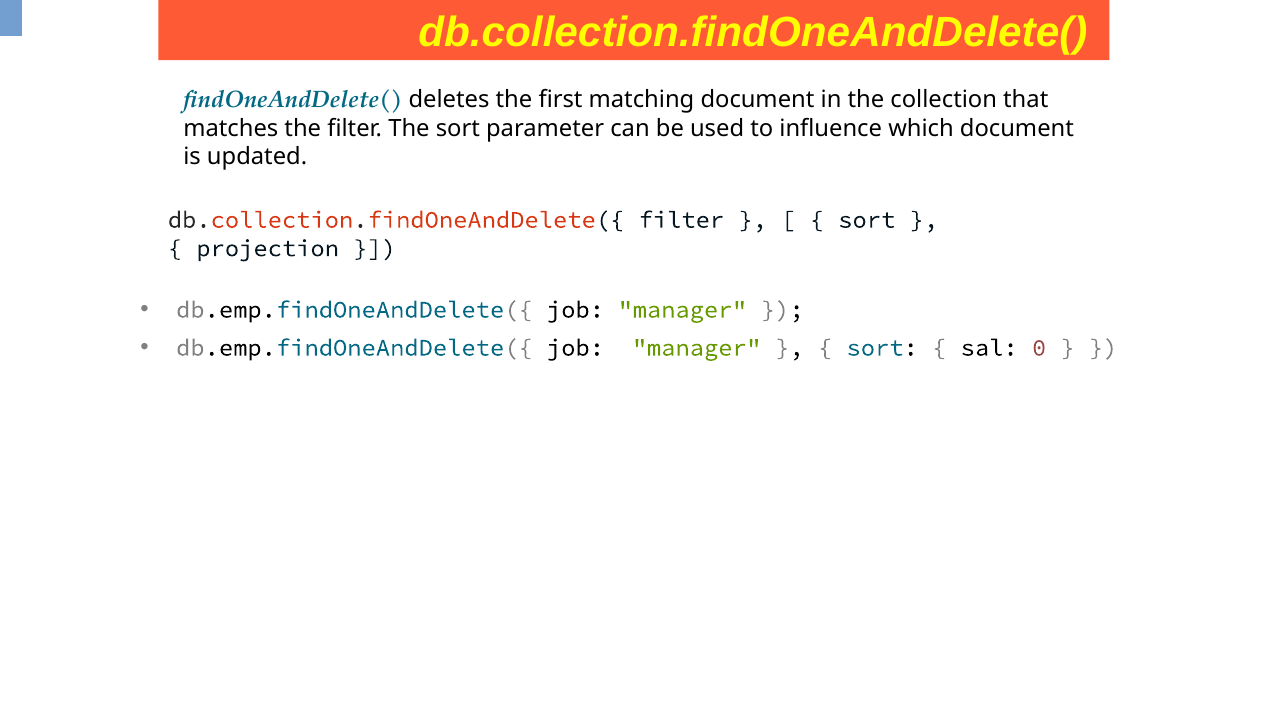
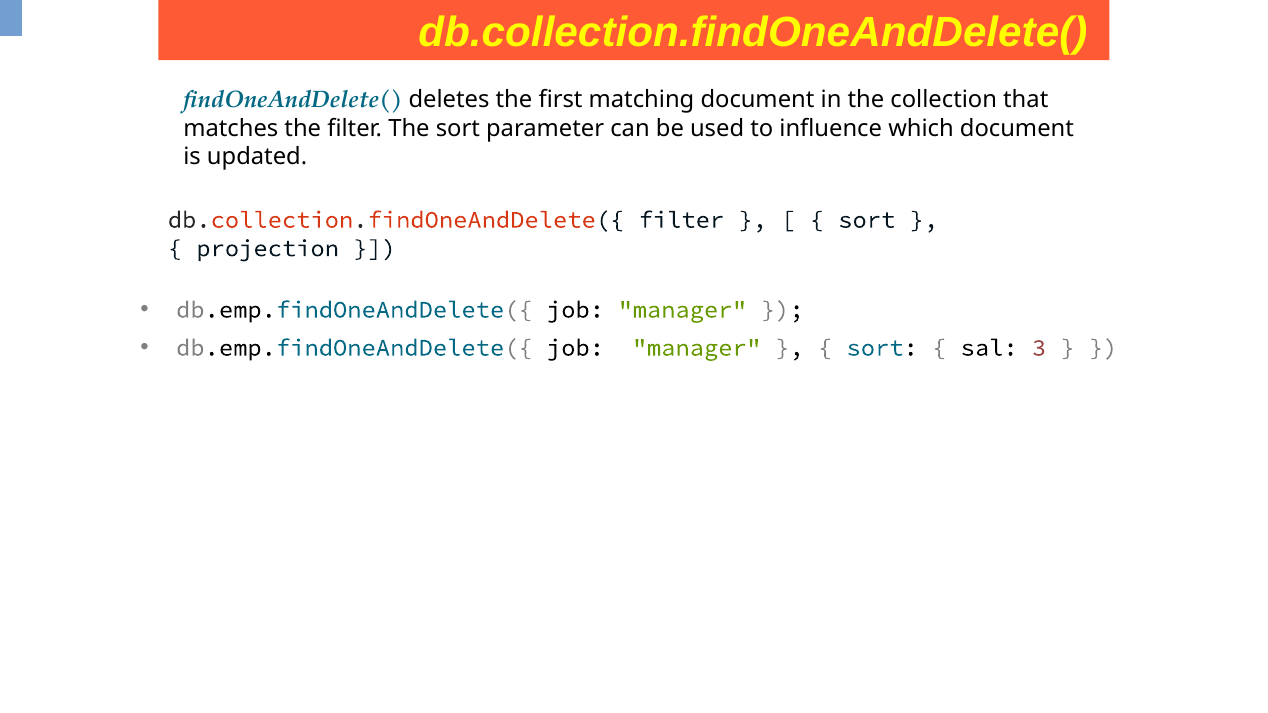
0: 0 -> 3
